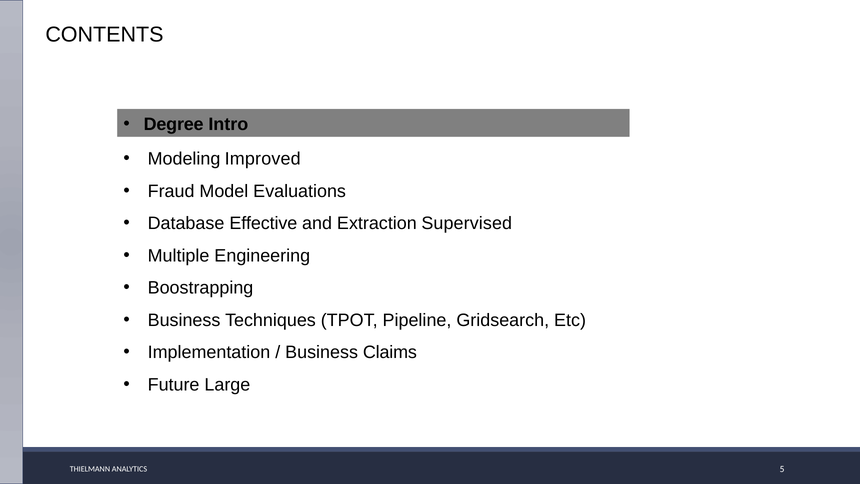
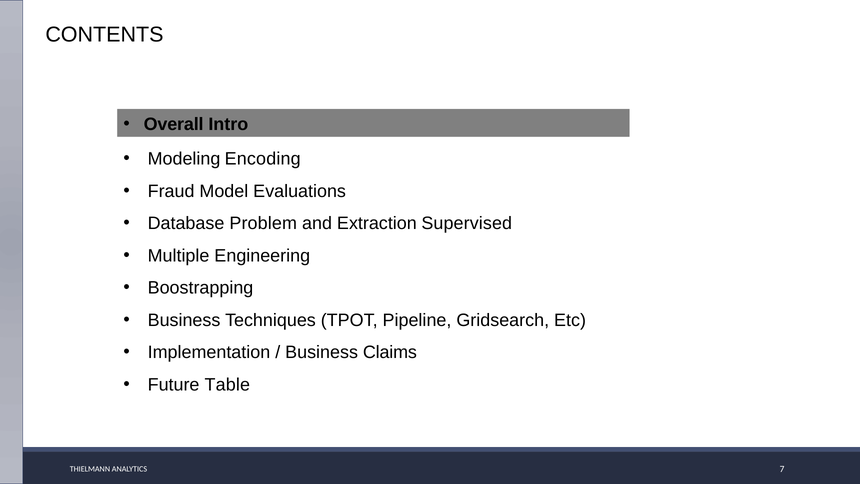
Degree: Degree -> Overall
Improved: Improved -> Encoding
Effective: Effective -> Problem
Large: Large -> Table
5: 5 -> 7
